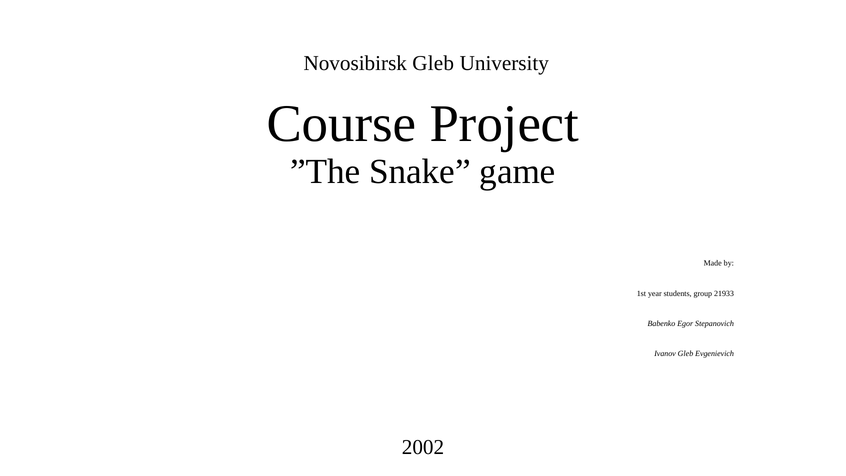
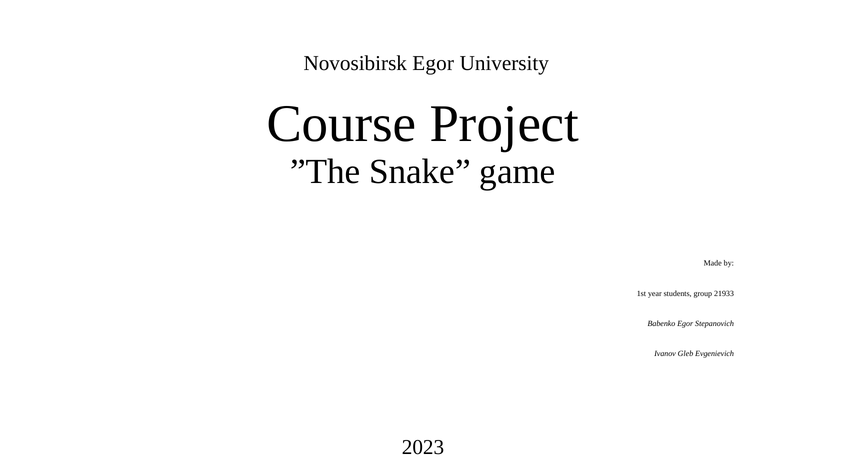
Novosibirsk Gleb: Gleb -> Egor
2002: 2002 -> 2023
